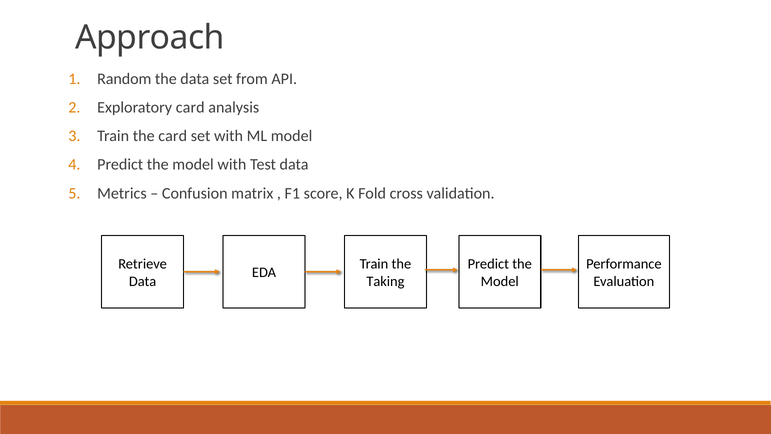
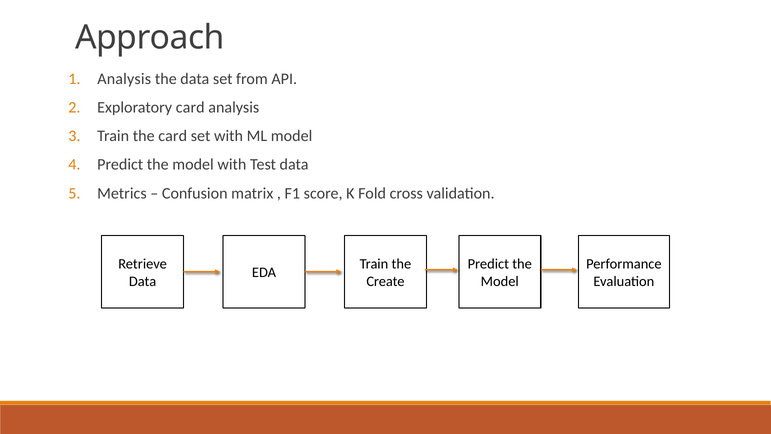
Random at (124, 79): Random -> Analysis
Taking: Taking -> Create
